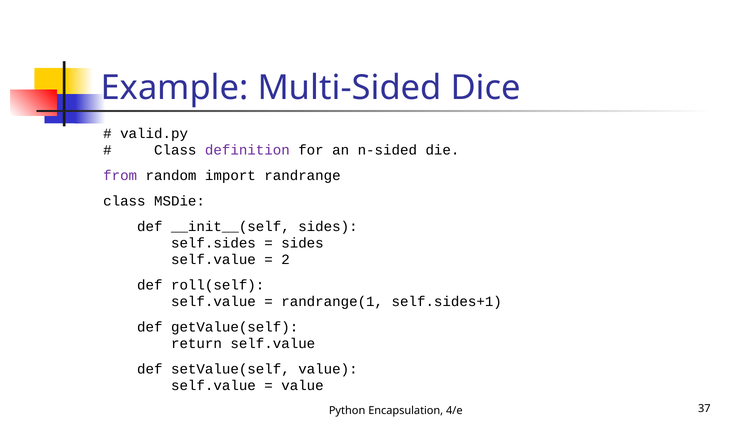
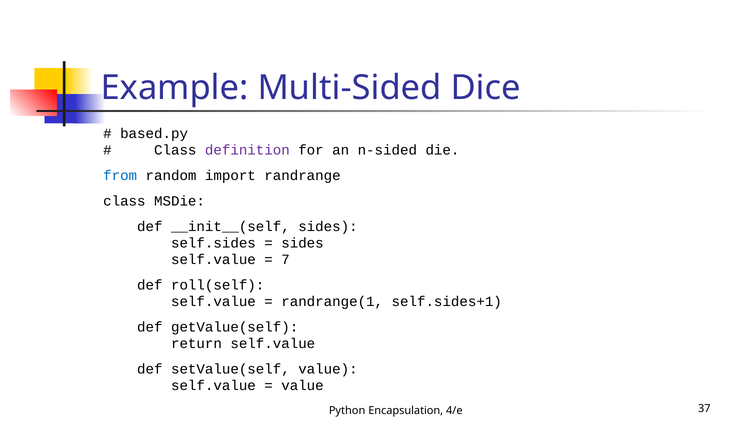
valid.py: valid.py -> based.py
from colour: purple -> blue
2: 2 -> 7
